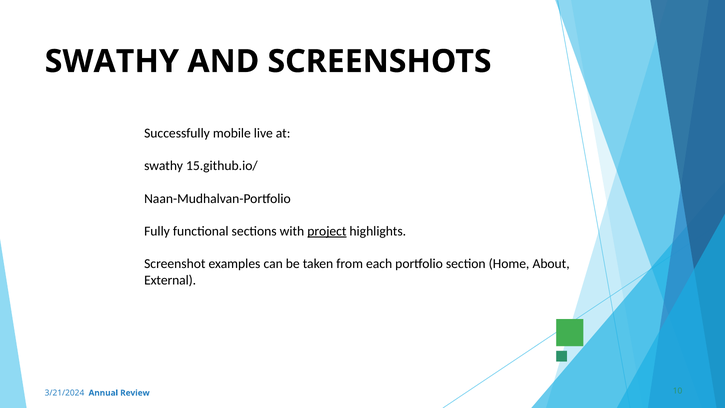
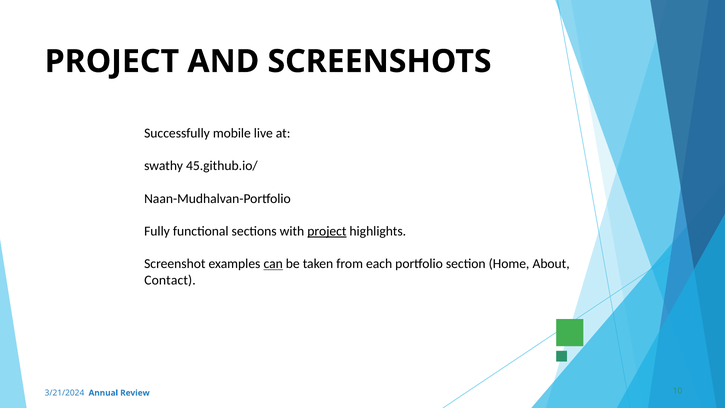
SWATHY at (112, 61): SWATHY -> PROJECT
15.github.io/: 15.github.io/ -> 45.github.io/
can underline: none -> present
External: External -> Contact
